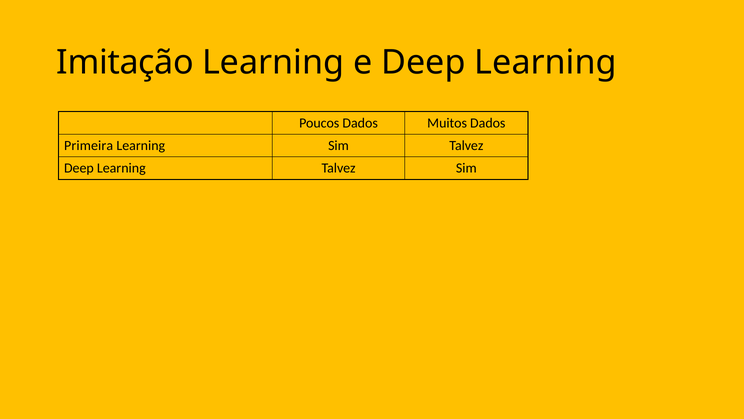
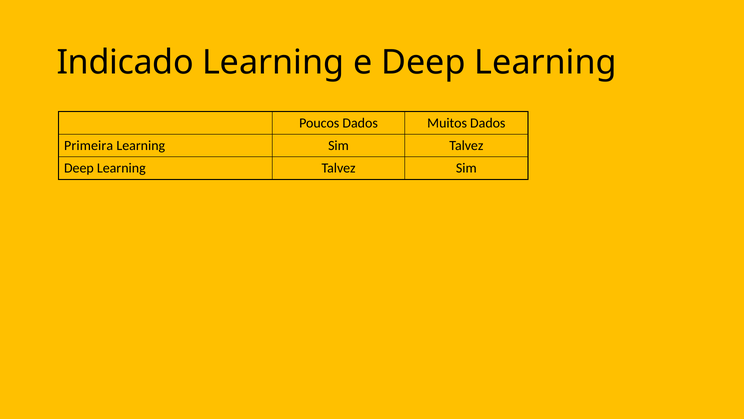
Imitação: Imitação -> Indicado
